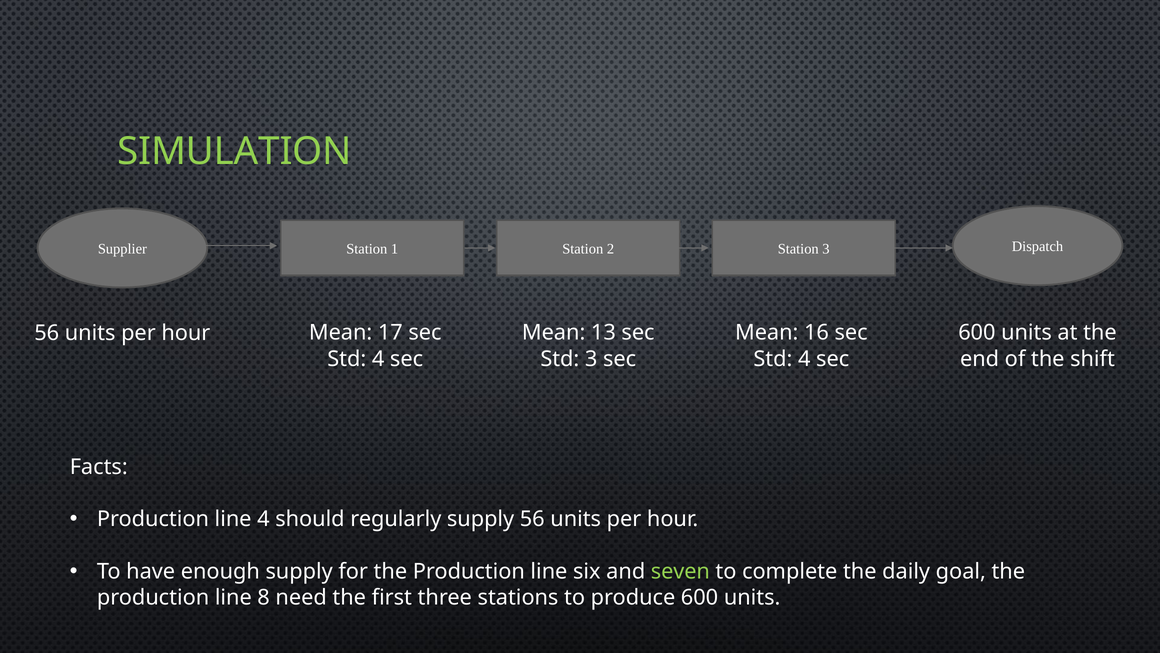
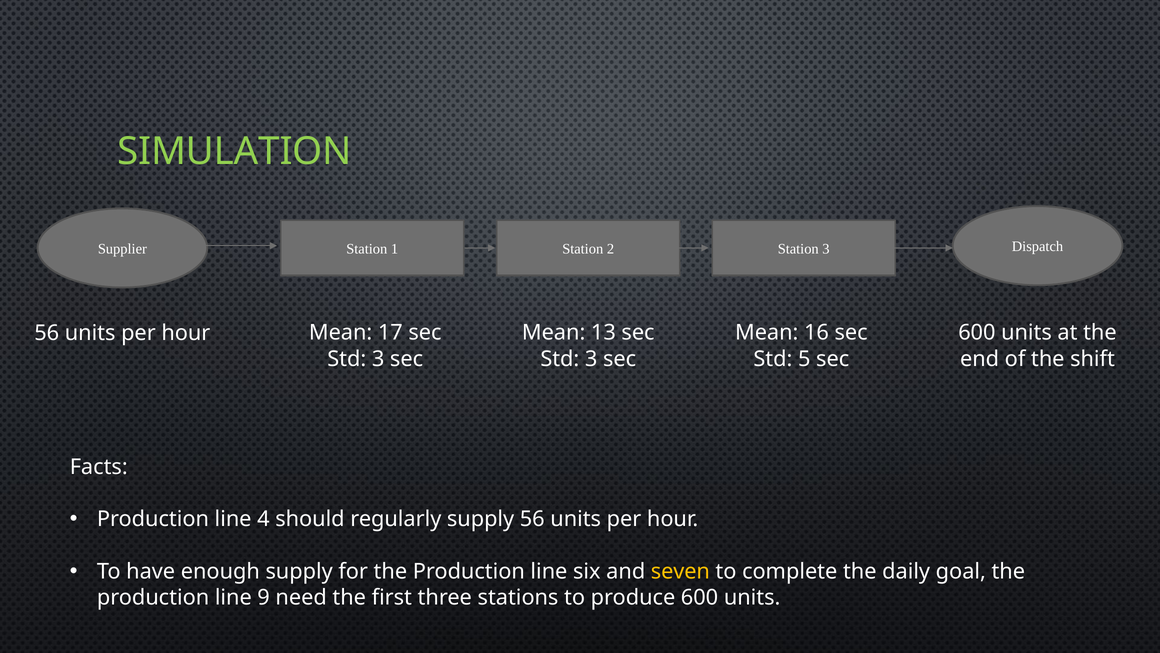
4 at (378, 359): 4 -> 3
4 at (804, 359): 4 -> 5
seven colour: light green -> yellow
8: 8 -> 9
